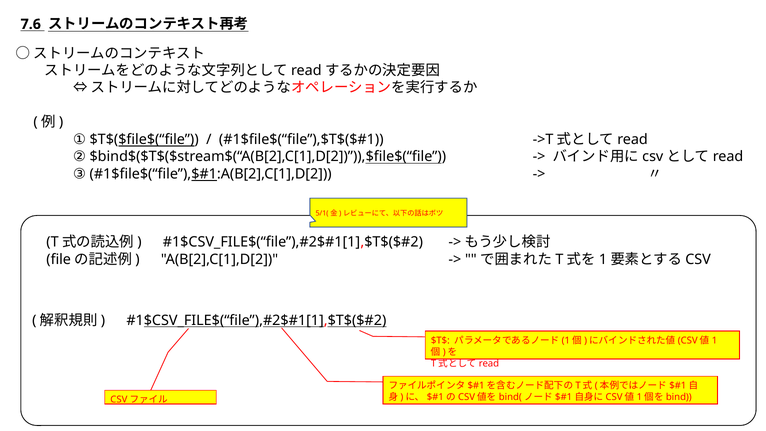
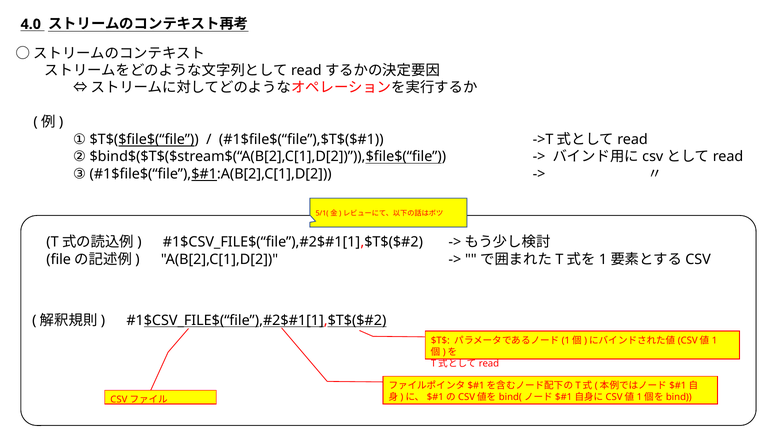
7.6: 7.6 -> 4.0
